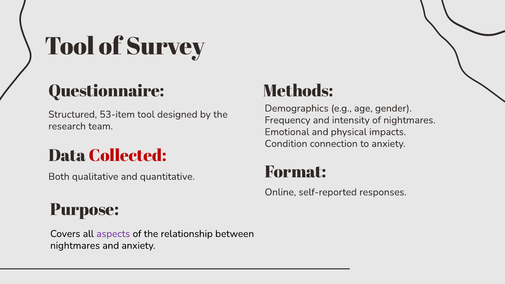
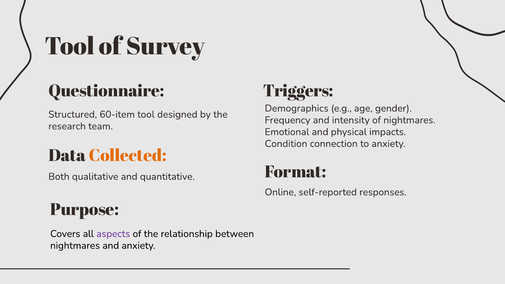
Methods: Methods -> Triggers
53-item: 53-item -> 60-item
Collected colour: red -> orange
